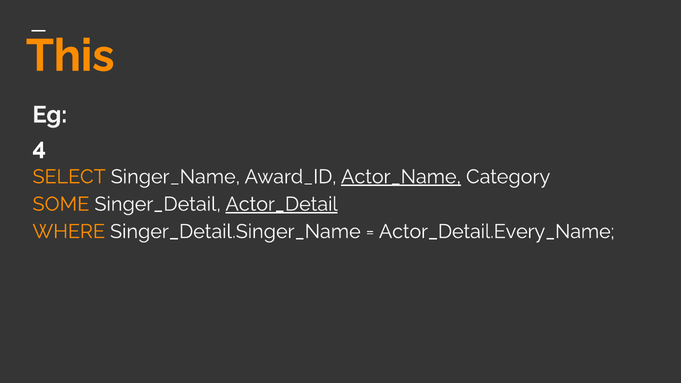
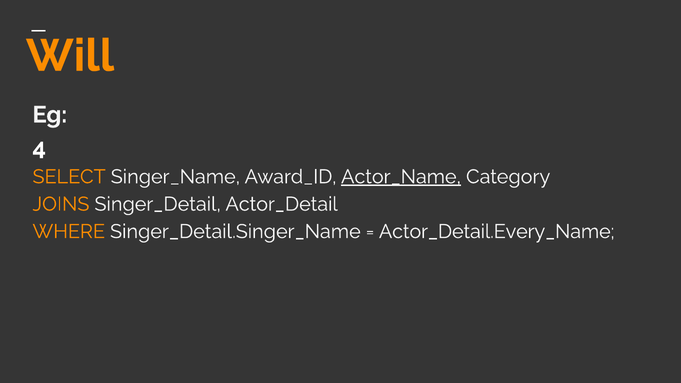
This: This -> Will
SOME: SOME -> JOINS
Actor_Detail underline: present -> none
